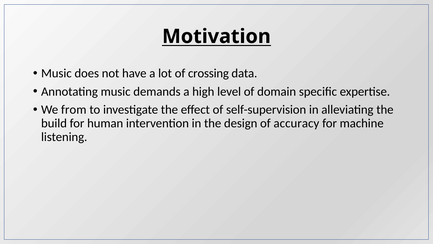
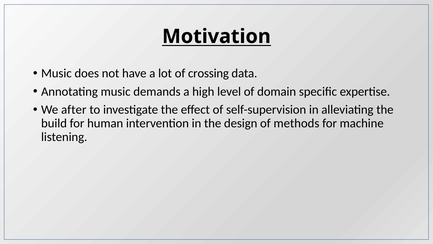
from: from -> after
accuracy: accuracy -> methods
